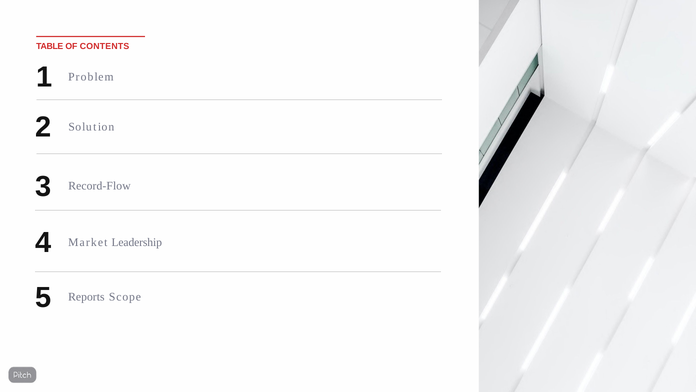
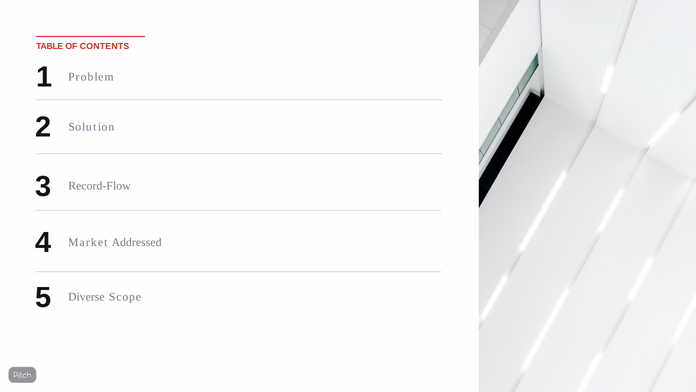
Leadership: Leadership -> Addressed
Reports: Reports -> Diverse
